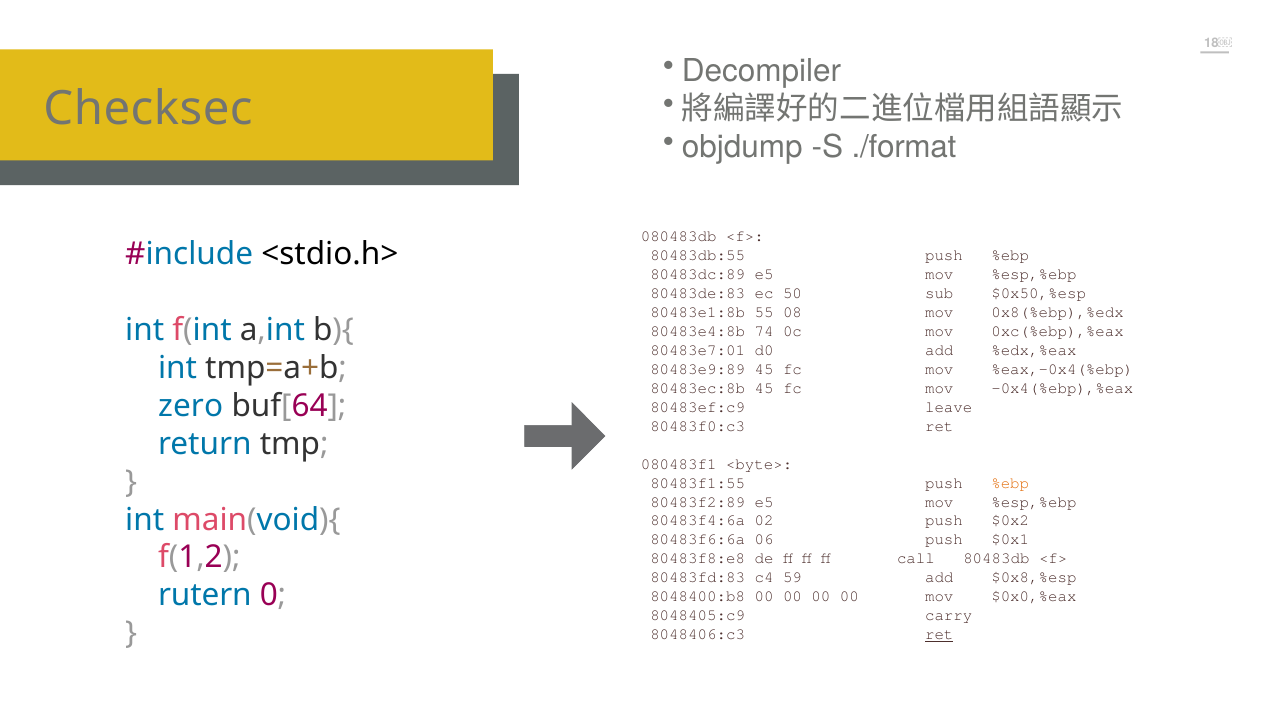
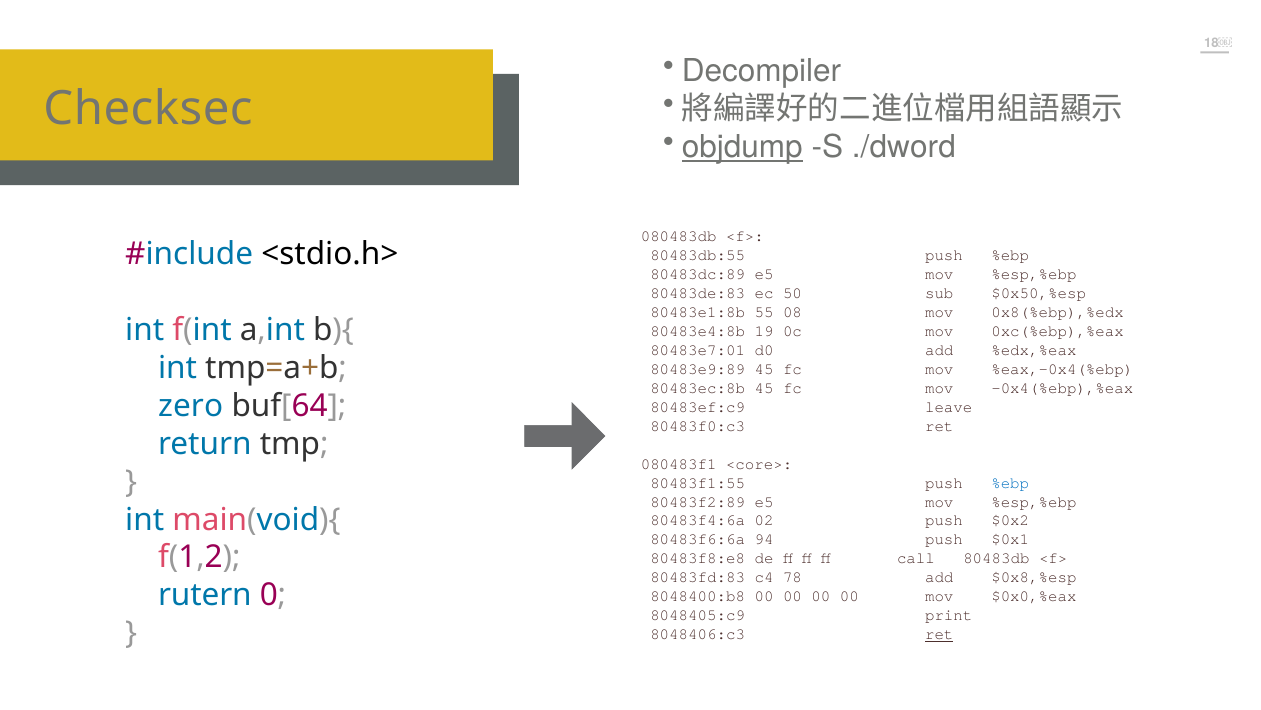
objdump underline: none -> present
./format: ./format -> ./dword
74: 74 -> 19
<byte>: <byte> -> <core>
%ebp at (1010, 483) colour: orange -> blue
06: 06 -> 94
59: 59 -> 78
carry: carry -> print
